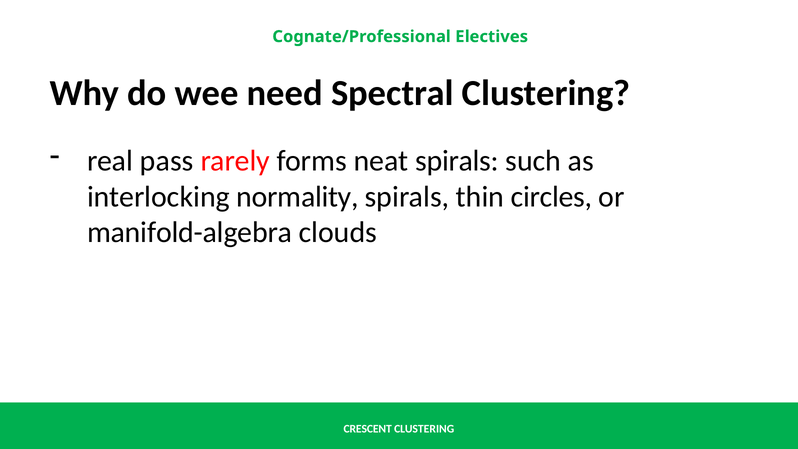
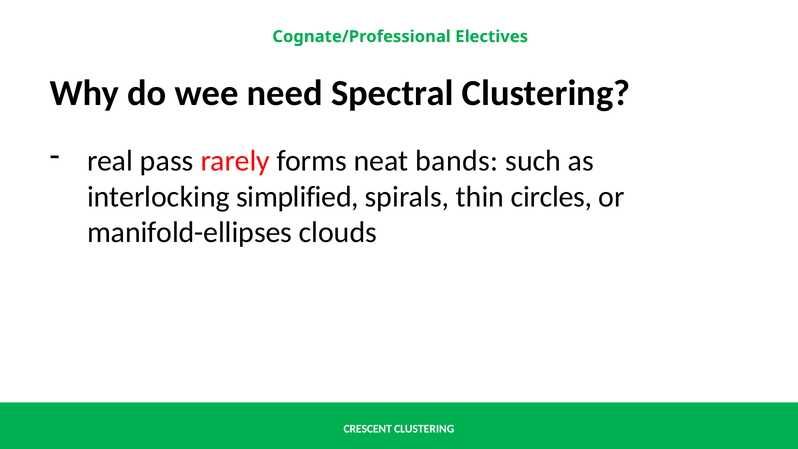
neat spirals: spirals -> bands
normality: normality -> simplified
manifold-algebra: manifold-algebra -> manifold-ellipses
